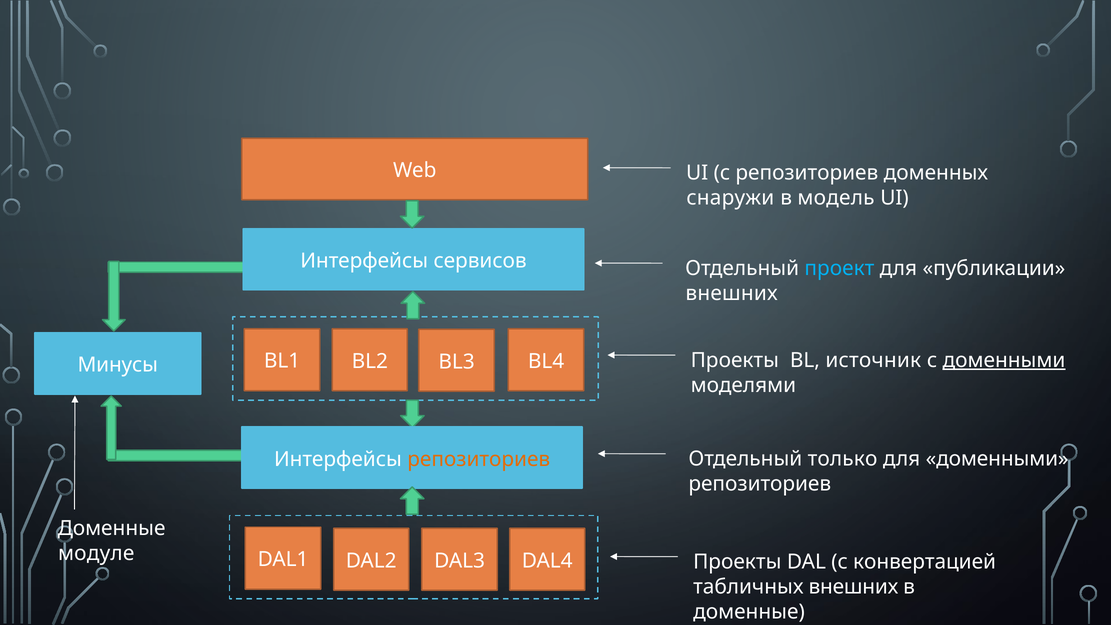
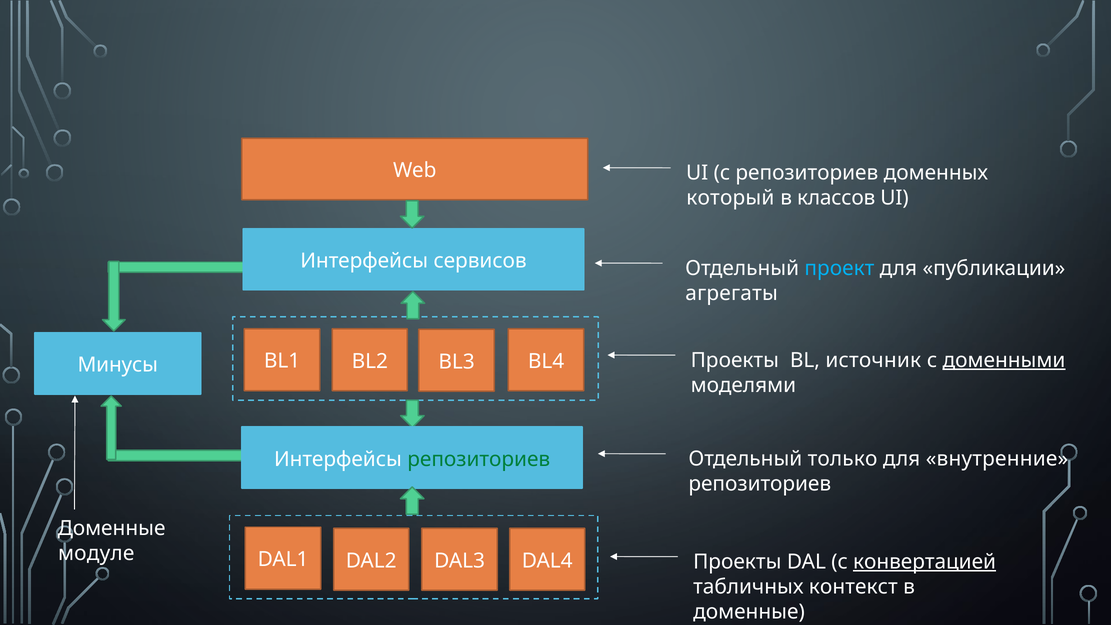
снаружи: снаружи -> который
модель: модель -> классов
внешних at (732, 293): внешних -> агрегаты
для доменными: доменными -> внутренние
репозиториев at (479, 459) colour: orange -> green
конвертацией underline: none -> present
табличных внешних: внешних -> контекст
